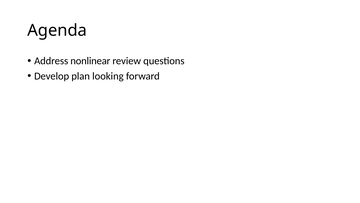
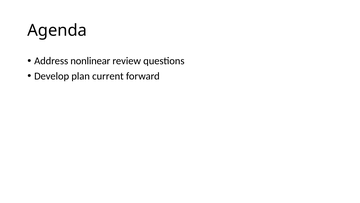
looking: looking -> current
